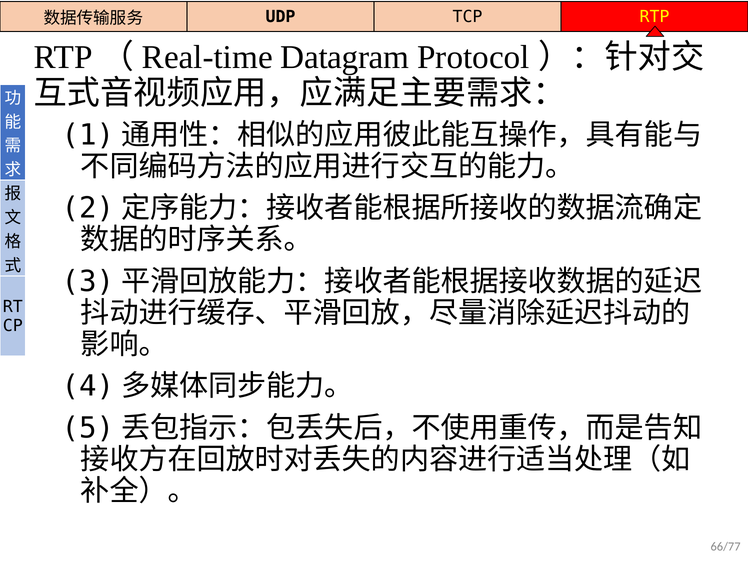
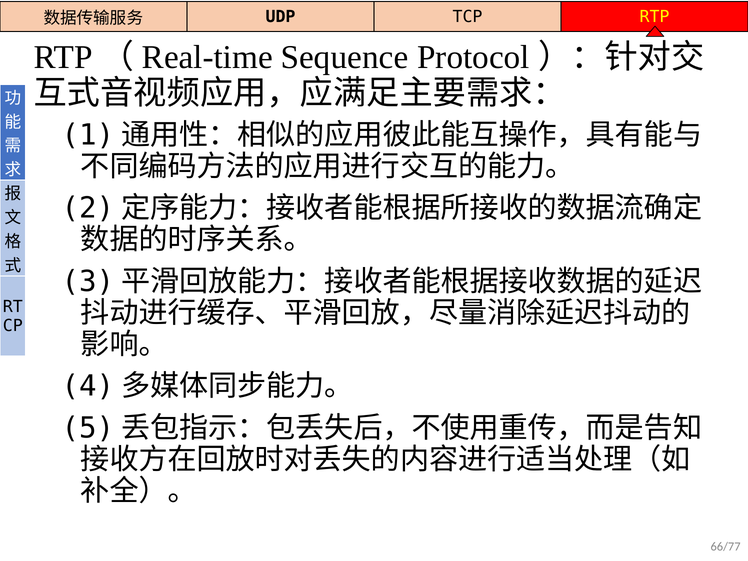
Datagram: Datagram -> Sequence
